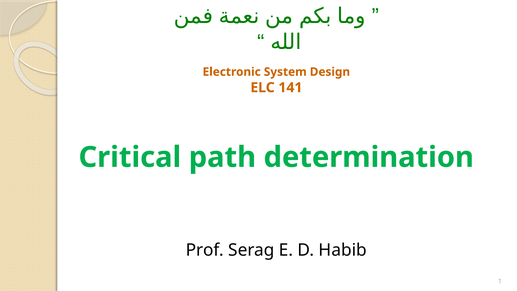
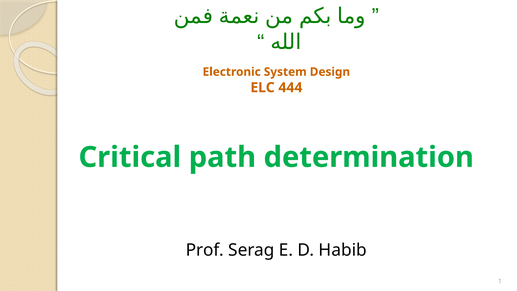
141: 141 -> 444
